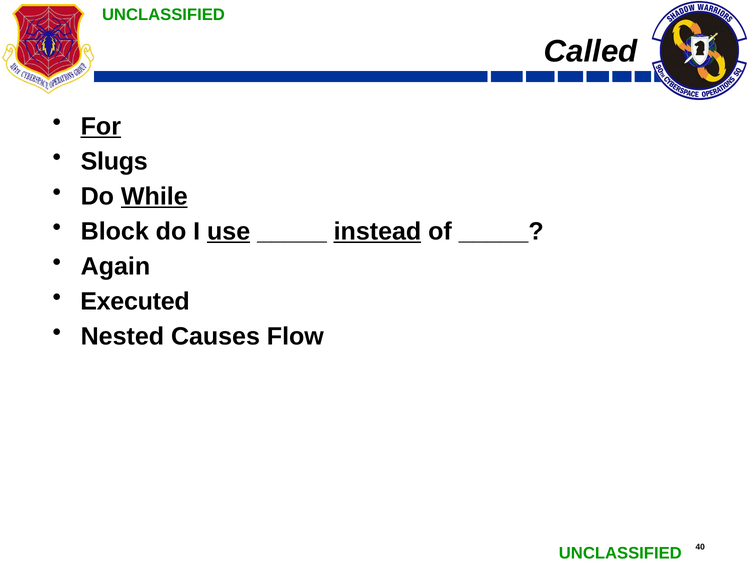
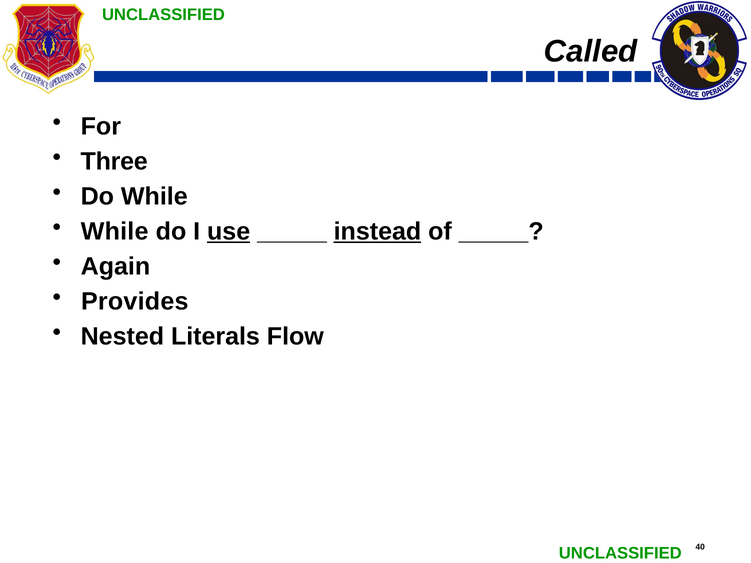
For underline: present -> none
Slugs: Slugs -> Three
While at (154, 196) underline: present -> none
Block at (115, 232): Block -> While
Executed: Executed -> Provides
Causes: Causes -> Literals
